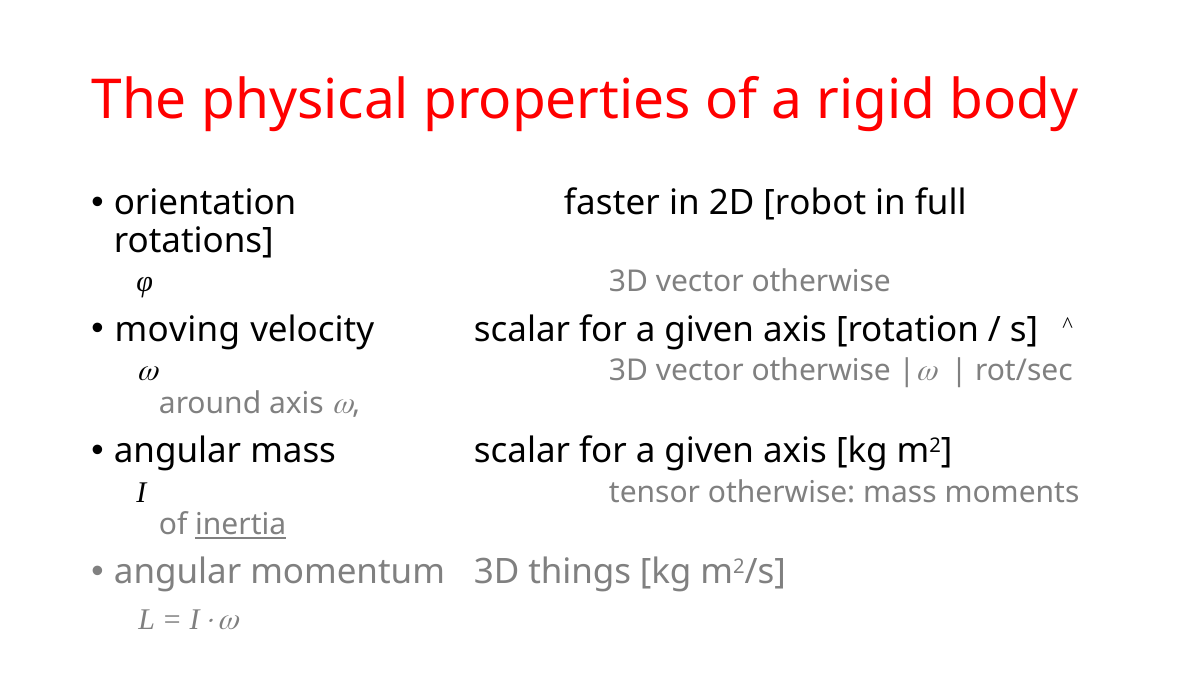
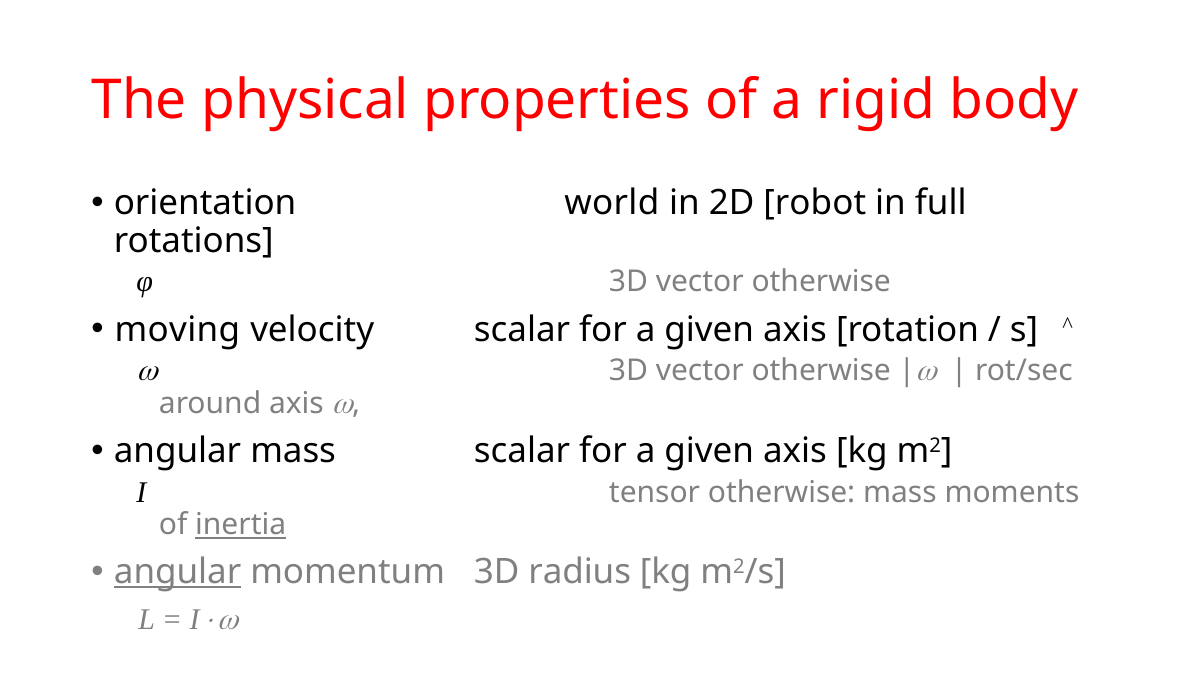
faster: faster -> world
angular at (178, 572) underline: none -> present
things: things -> radius
